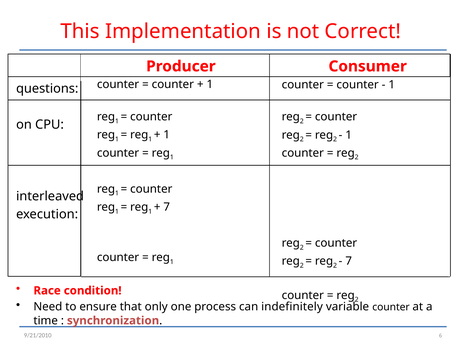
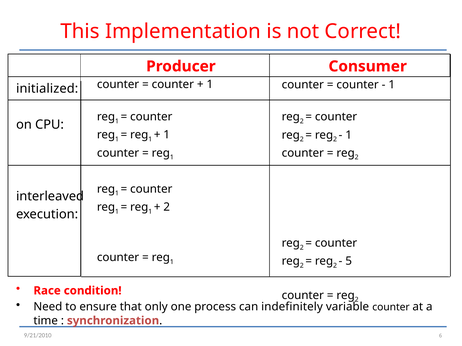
questions: questions -> initialized
7 at (167, 207): 7 -> 2
7 at (349, 261): 7 -> 5
